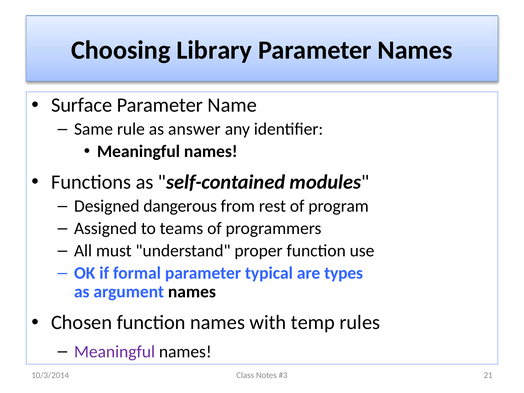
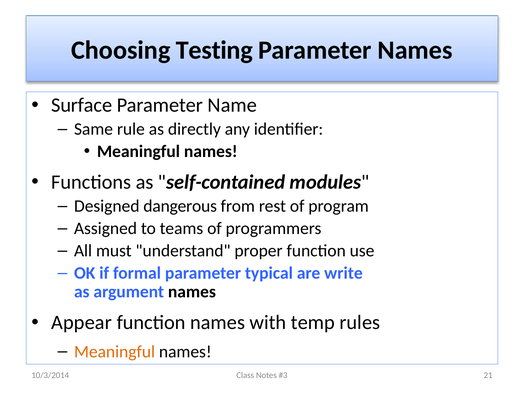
Library: Library -> Testing
answer: answer -> directly
types: types -> write
Chosen: Chosen -> Appear
Meaningful at (115, 352) colour: purple -> orange
